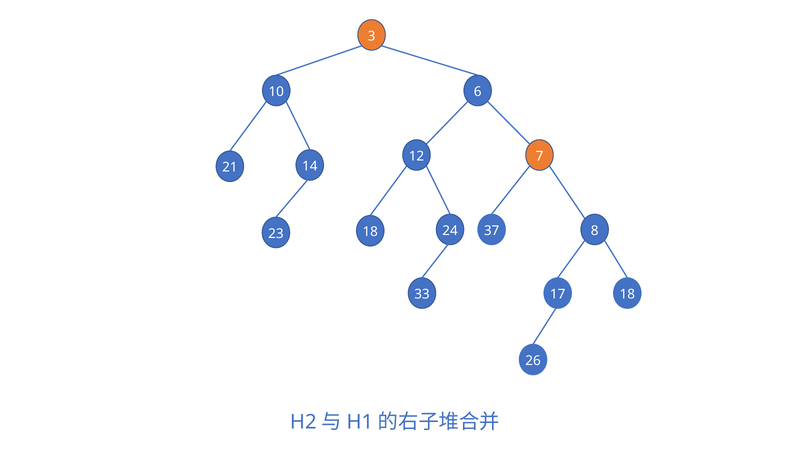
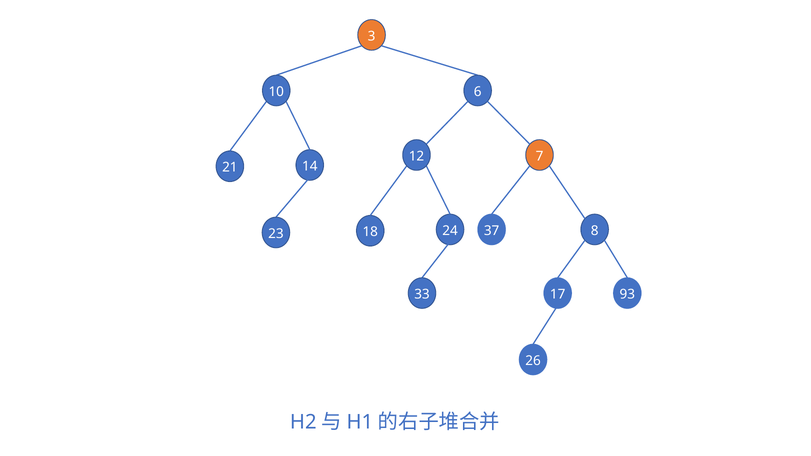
33 18: 18 -> 93
